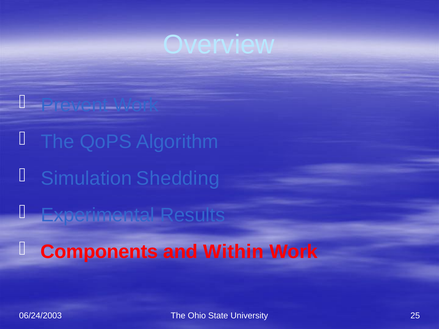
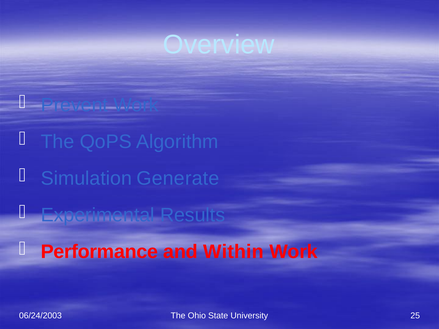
Shedding: Shedding -> Generate
Components: Components -> Performance
